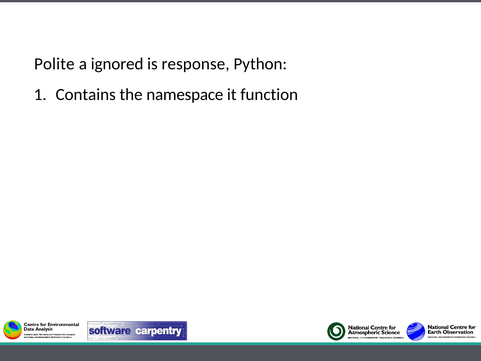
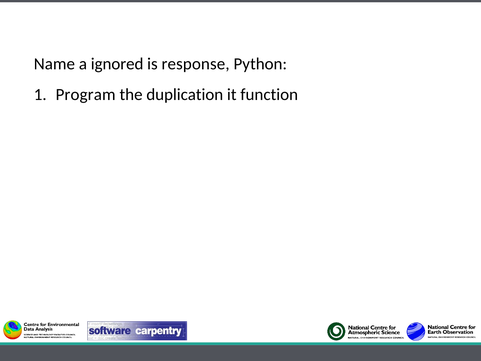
Polite: Polite -> Name
Contains: Contains -> Program
namespace: namespace -> duplication
